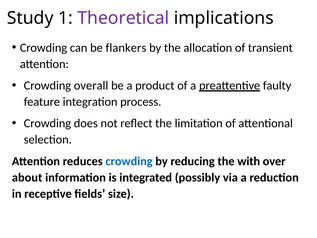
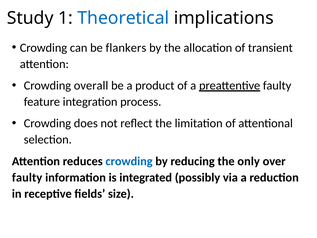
Theoretical colour: purple -> blue
with: with -> only
about at (27, 177): about -> faulty
